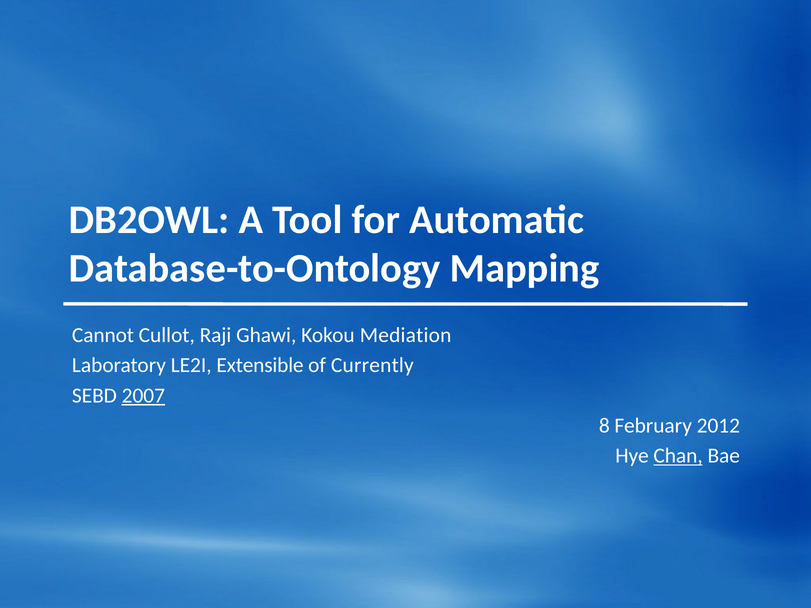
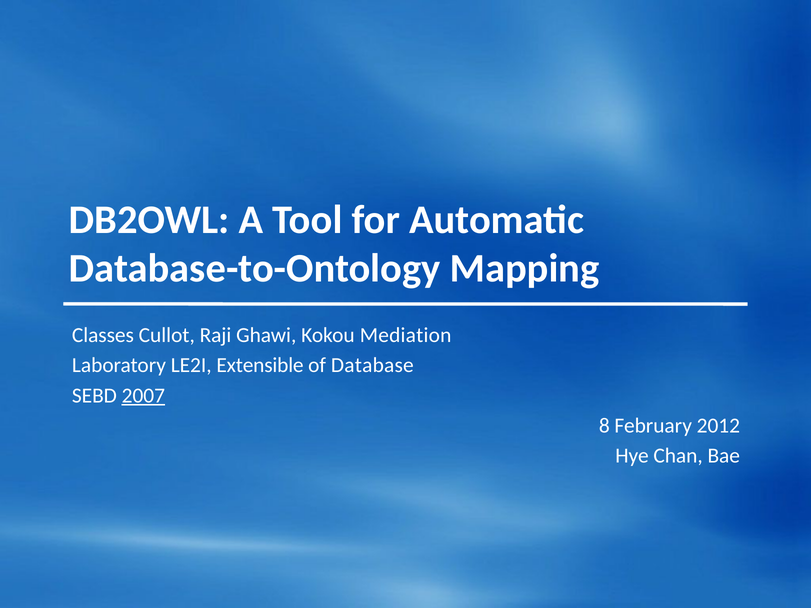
Cannot: Cannot -> Classes
Currently: Currently -> Database
Chan underline: present -> none
